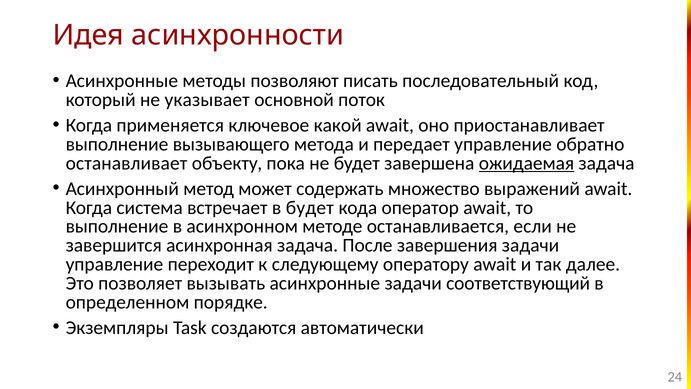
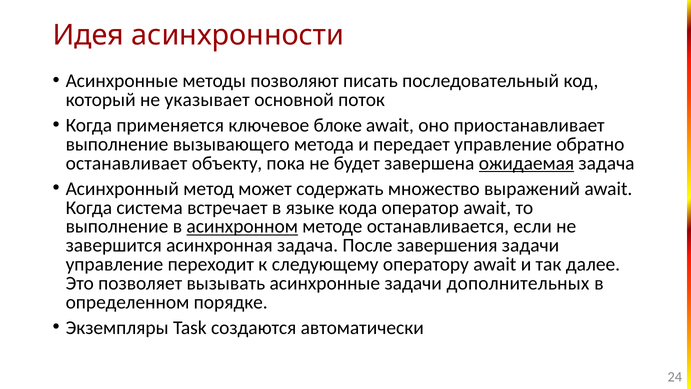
какой: какой -> блоке
в будет: будет -> языке
асинхронном underline: none -> present
соответствующий: соответствующий -> дополнительных
